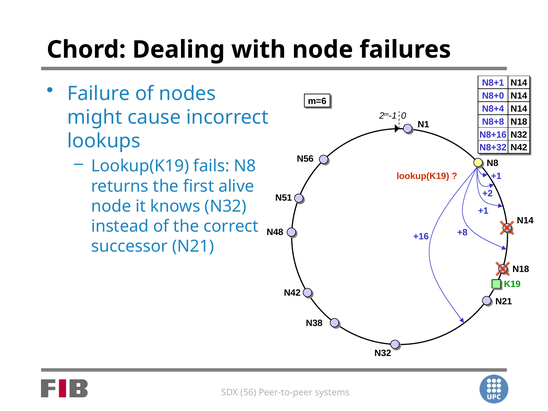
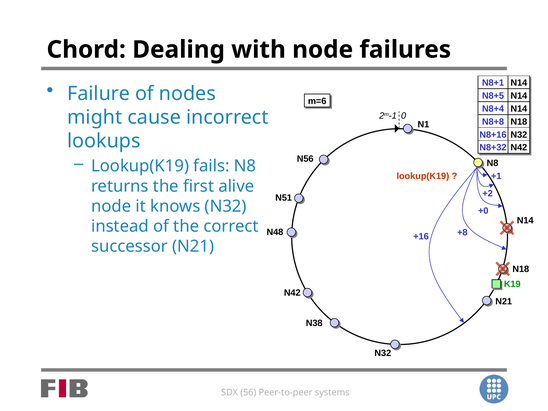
N8+0: N8+0 -> N8+5
+1 at (483, 211): +1 -> +0
